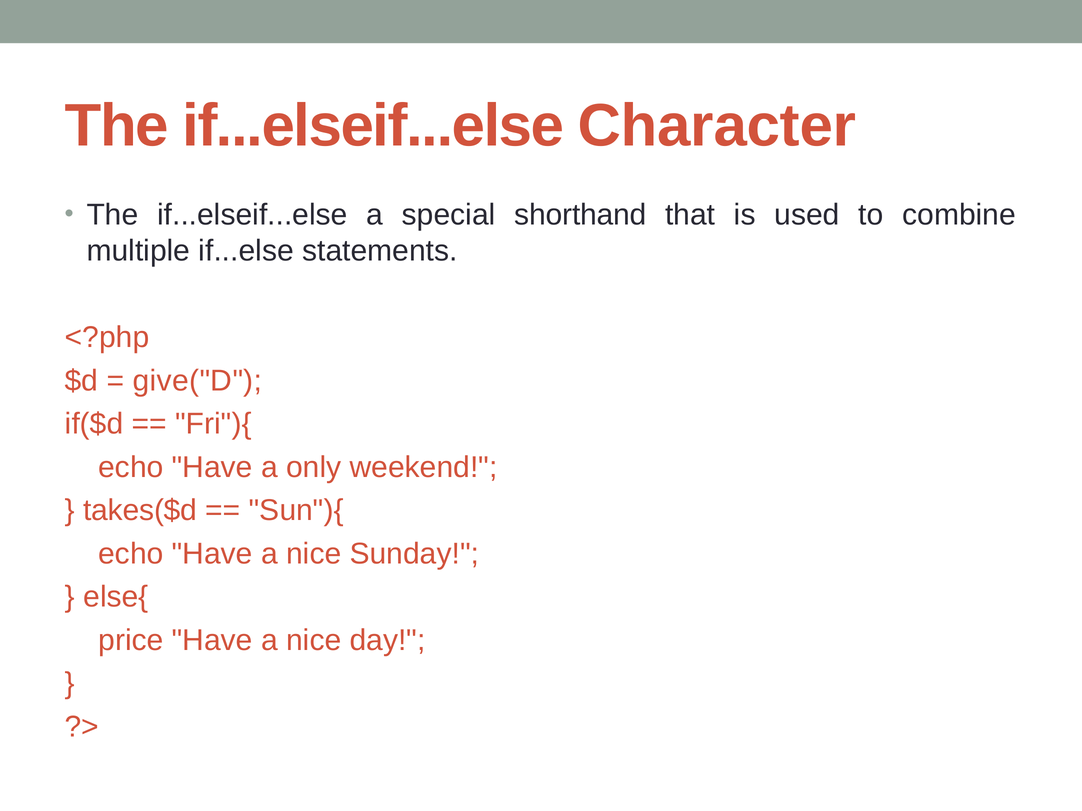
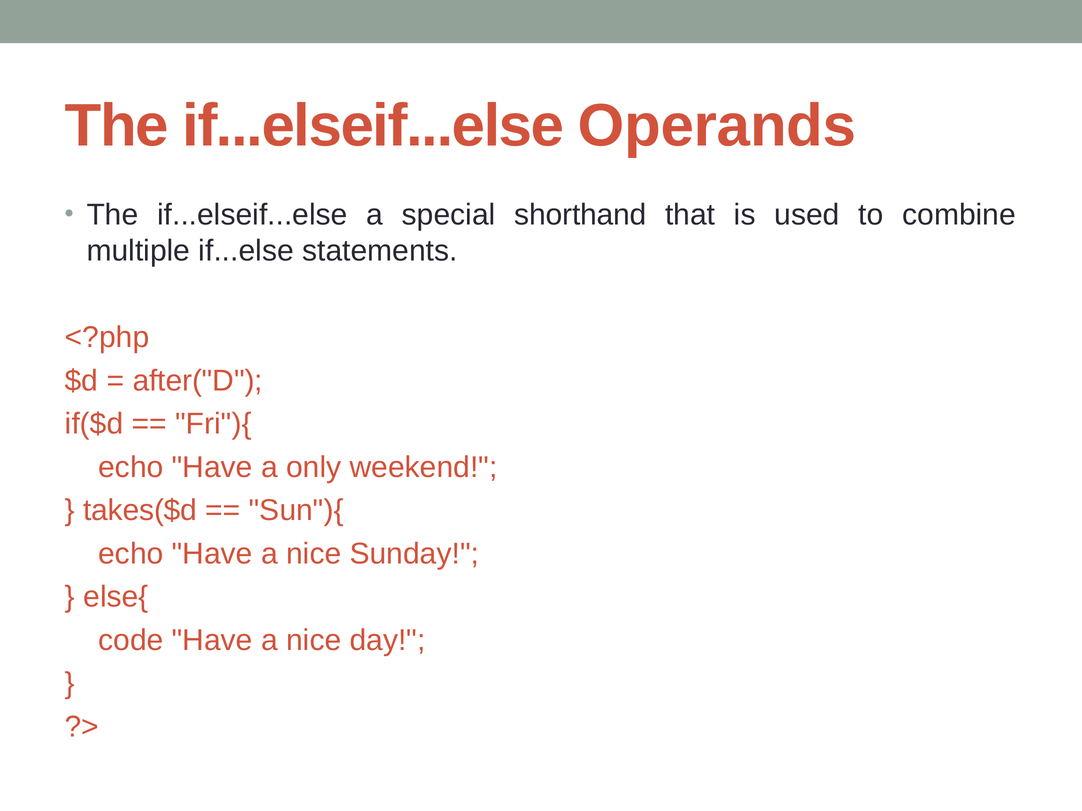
Character: Character -> Operands
give("D: give("D -> after("D
price: price -> code
